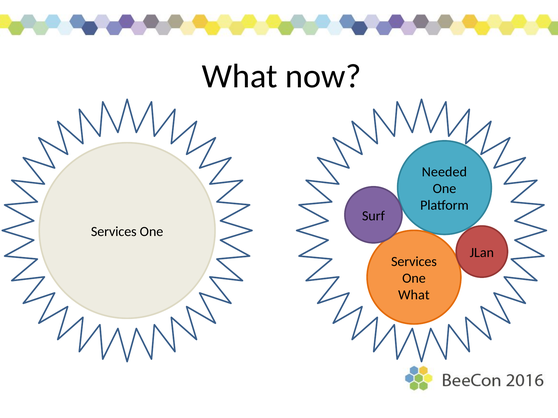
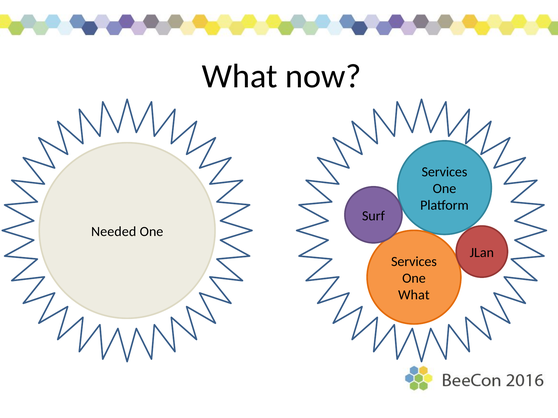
Needed at (444, 172): Needed -> Services
Services at (114, 232): Services -> Needed
